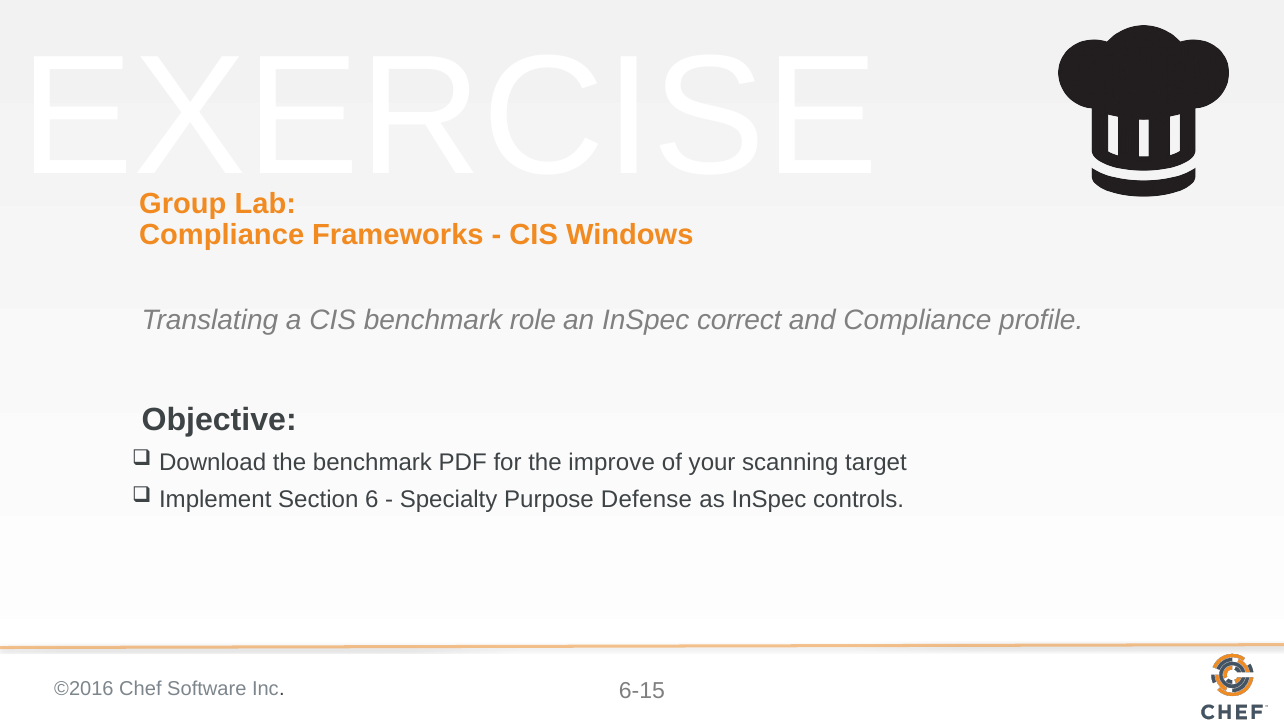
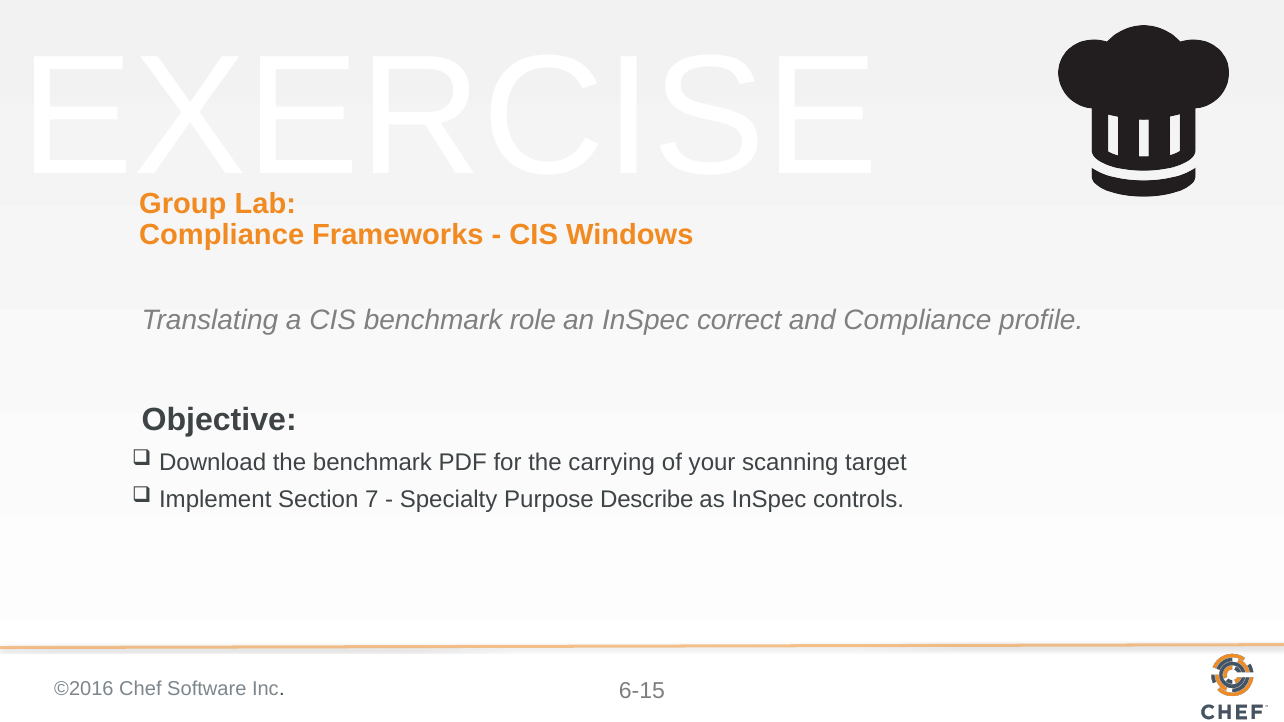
improve: improve -> carrying
6: 6 -> 7
Defense: Defense -> Describe
